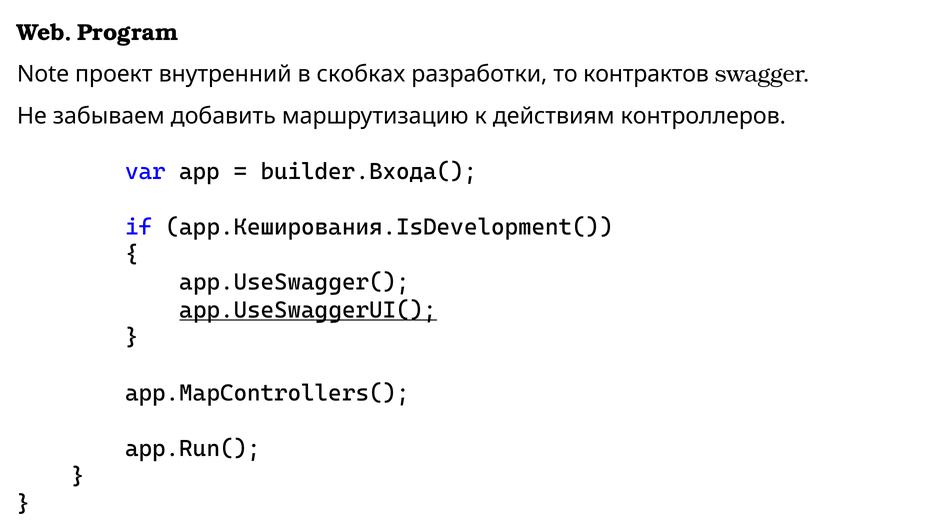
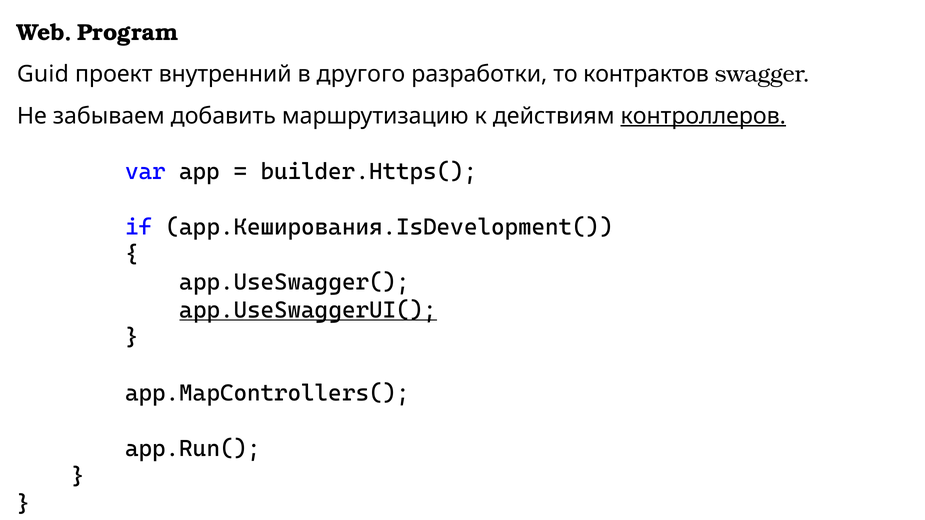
Note: Note -> Guid
скобках: скобках -> другого
контроллеров underline: none -> present
builder.Входа(: builder.Входа( -> builder.Https(
